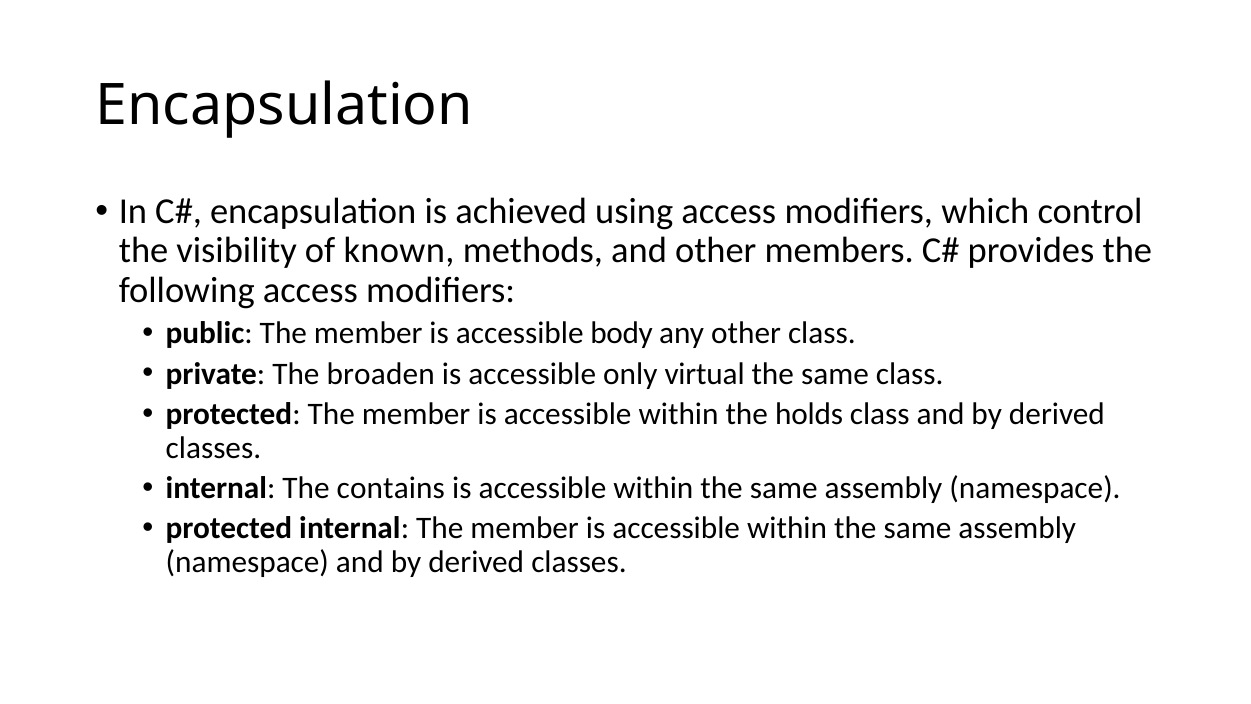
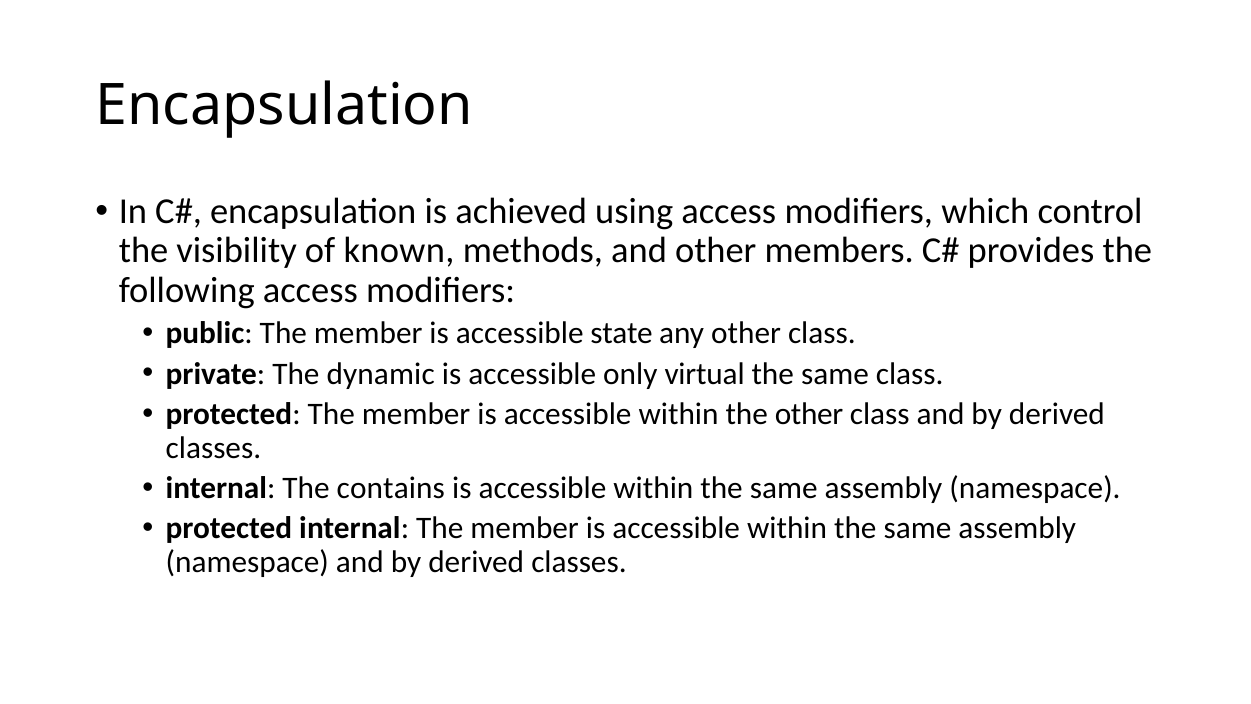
body: body -> state
broaden: broaden -> dynamic
the holds: holds -> other
